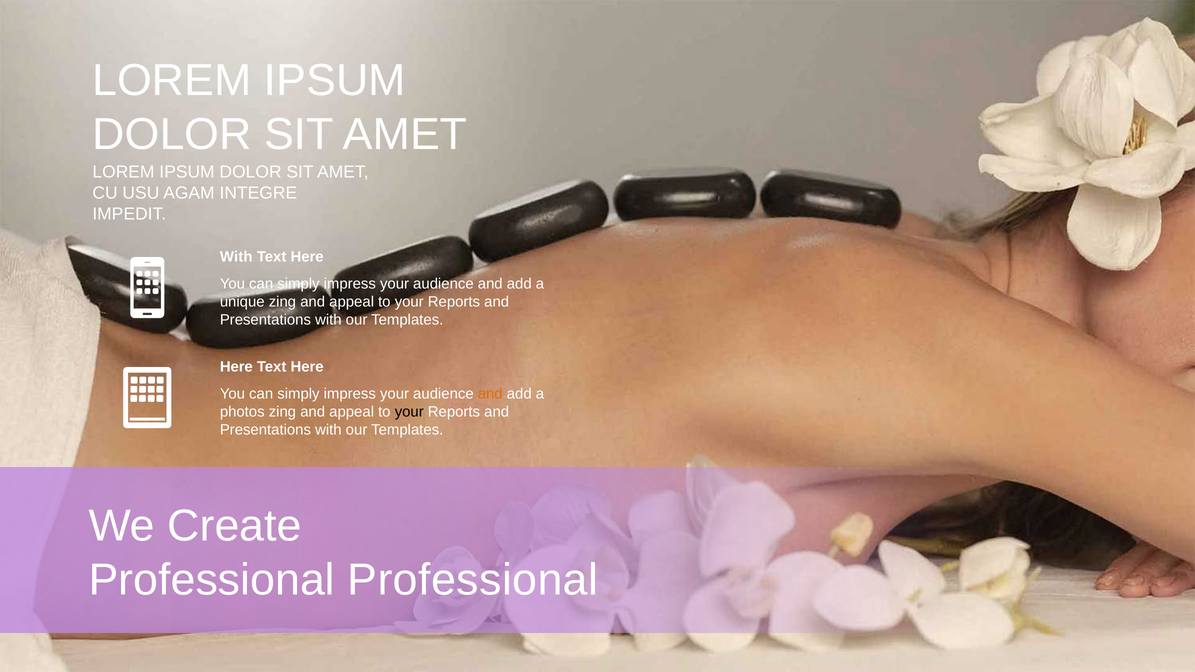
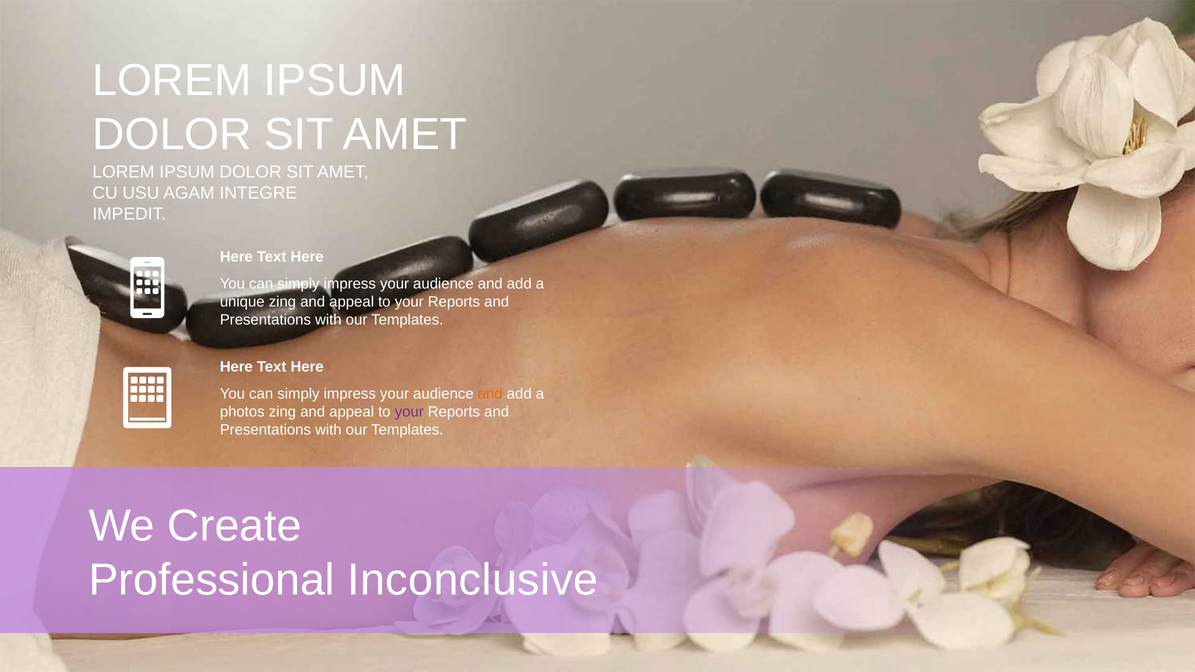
With at (236, 257): With -> Here
your at (409, 412) colour: black -> purple
Professional Professional: Professional -> Inconclusive
